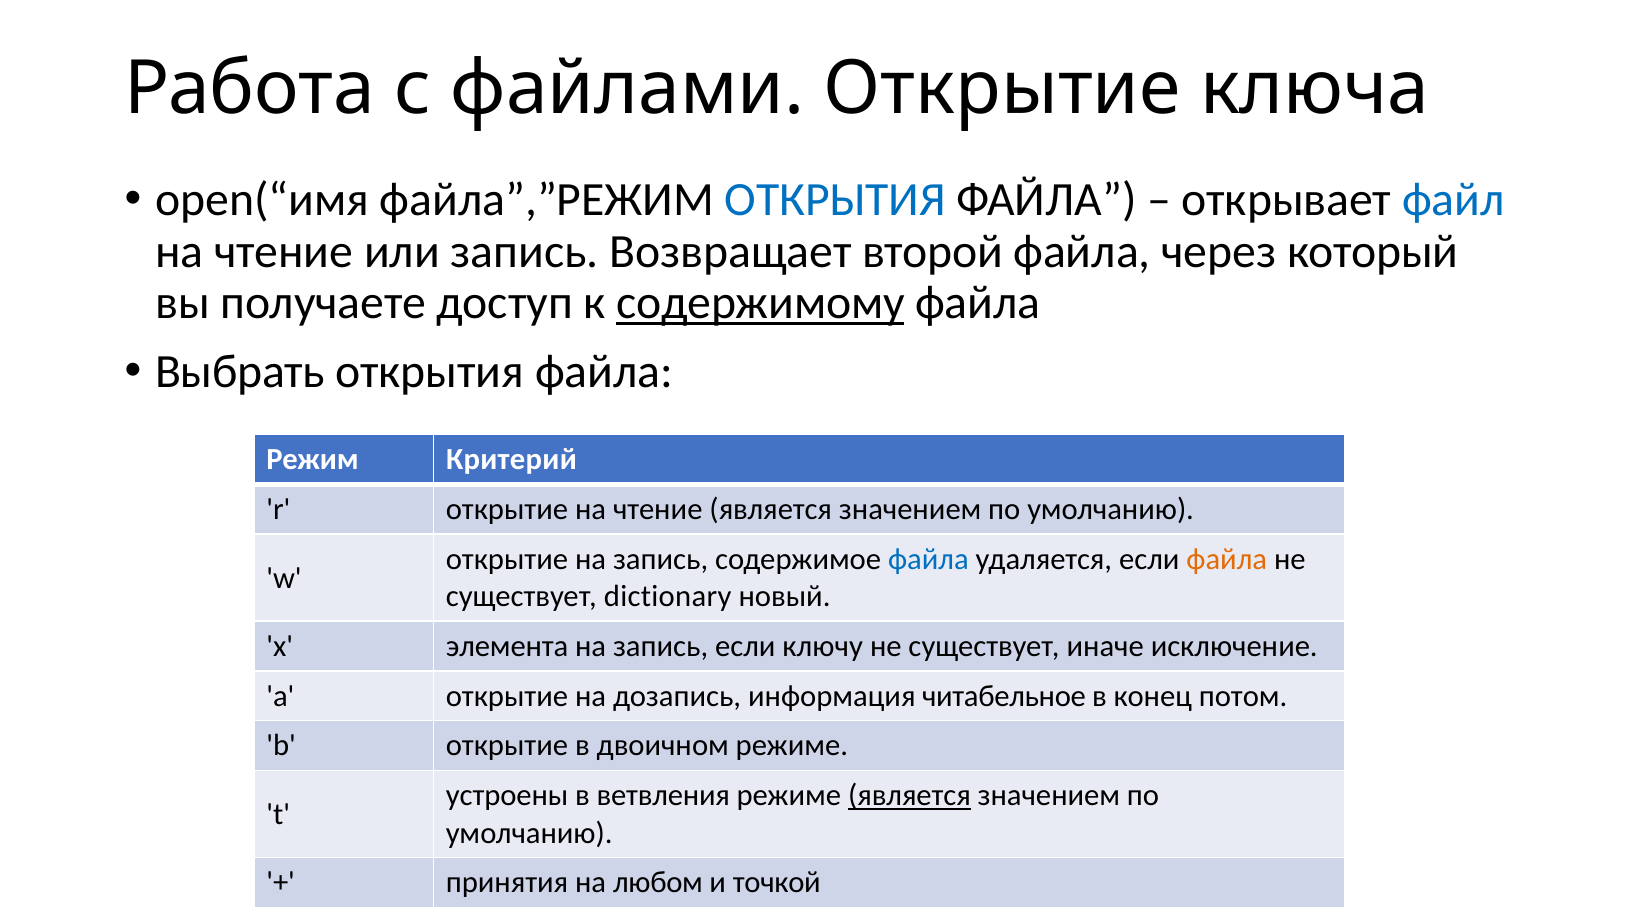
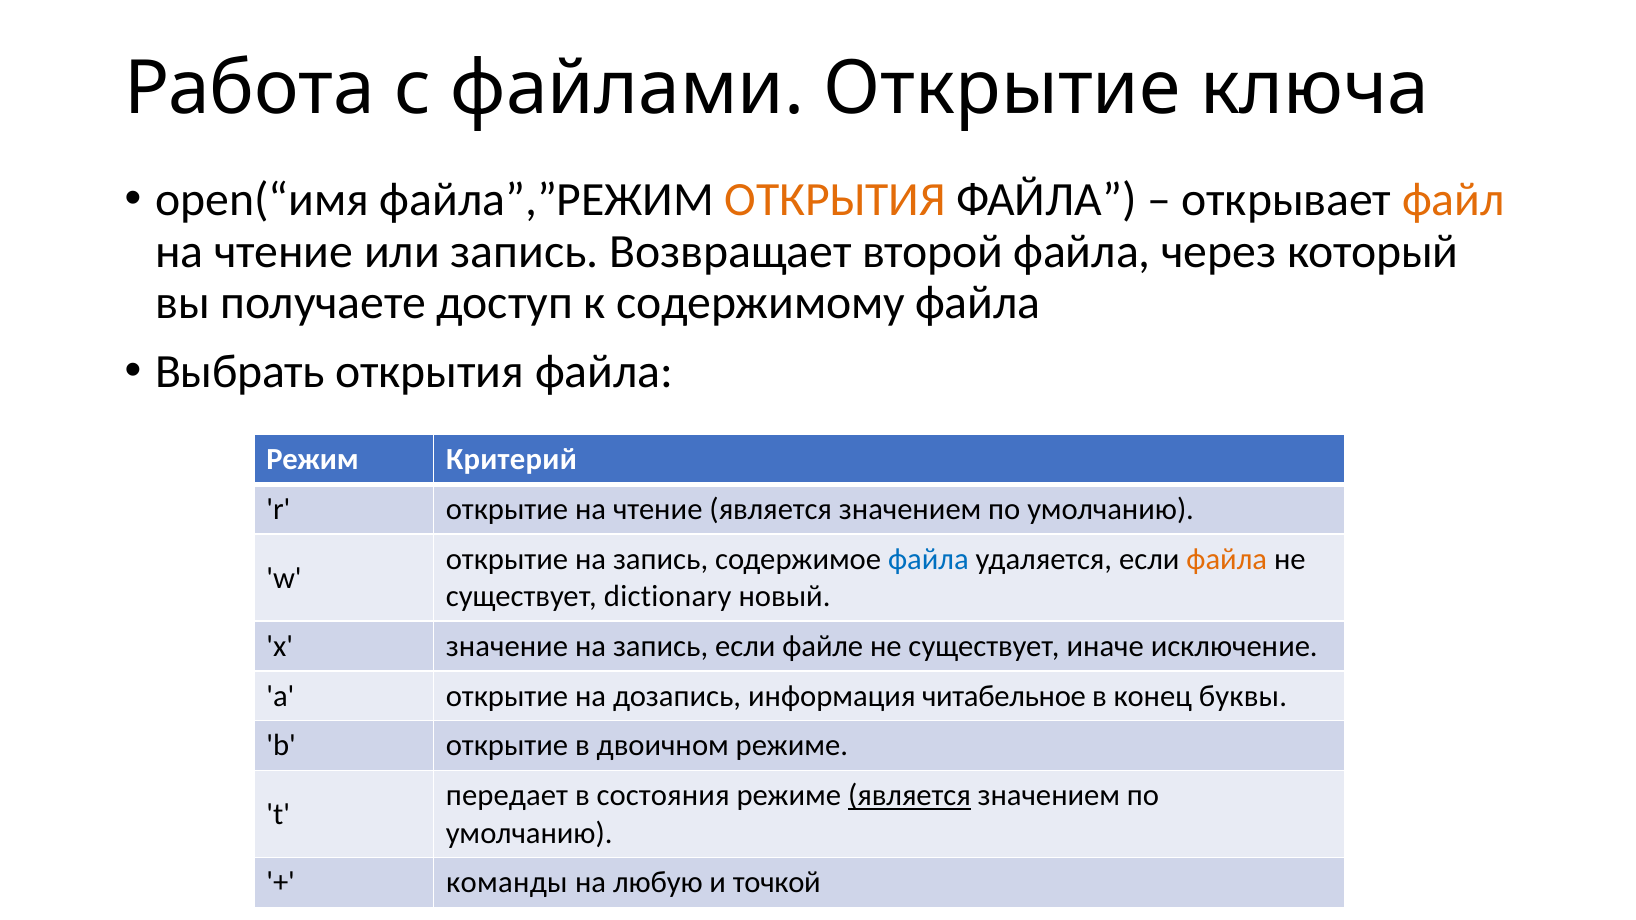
ОТКРЫТИЯ at (835, 200) colour: blue -> orange
файл colour: blue -> orange
содержимому underline: present -> none
элемента: элемента -> значение
ключу: ключу -> файле
потом: потом -> буквы
устроены: устроены -> передает
ветвления: ветвления -> состояния
принятия: принятия -> команды
любом: любом -> любую
